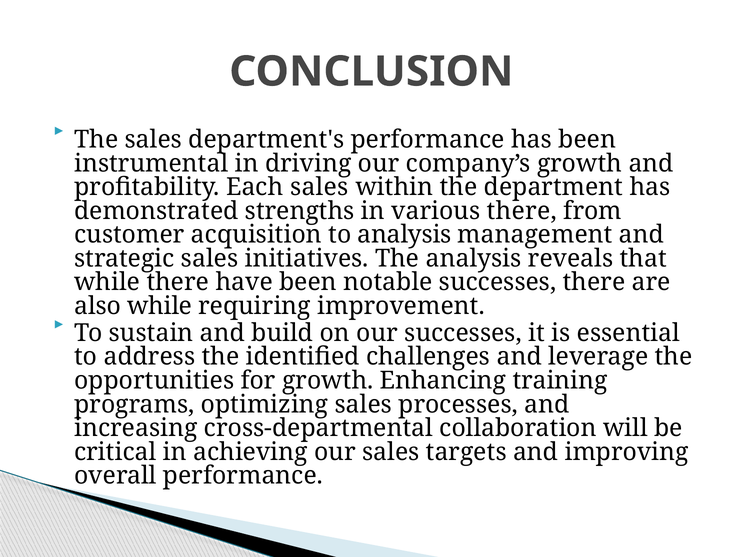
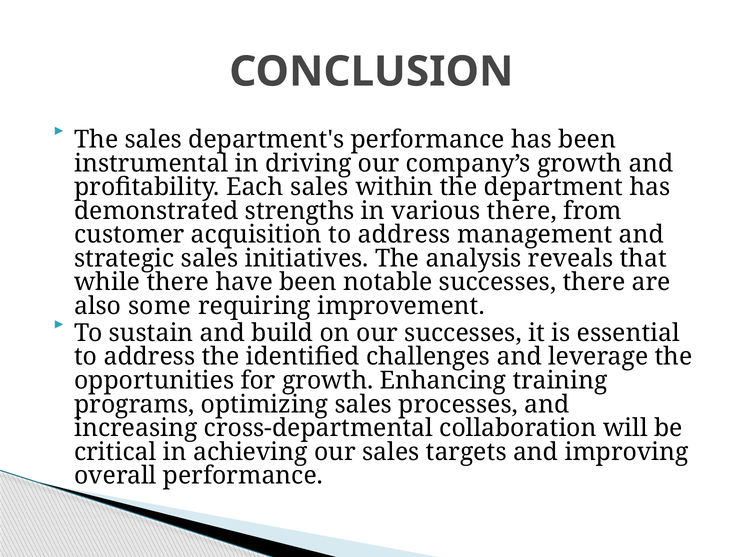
acquisition to analysis: analysis -> address
also while: while -> some
